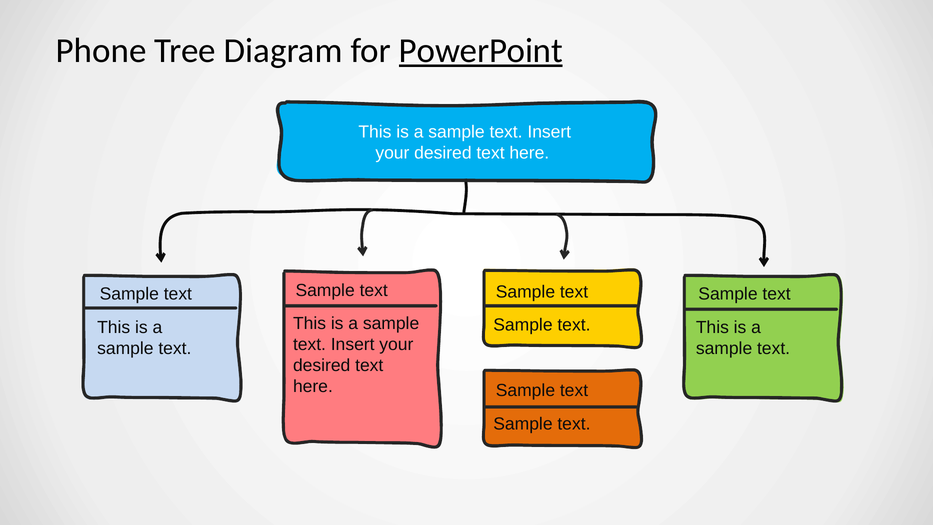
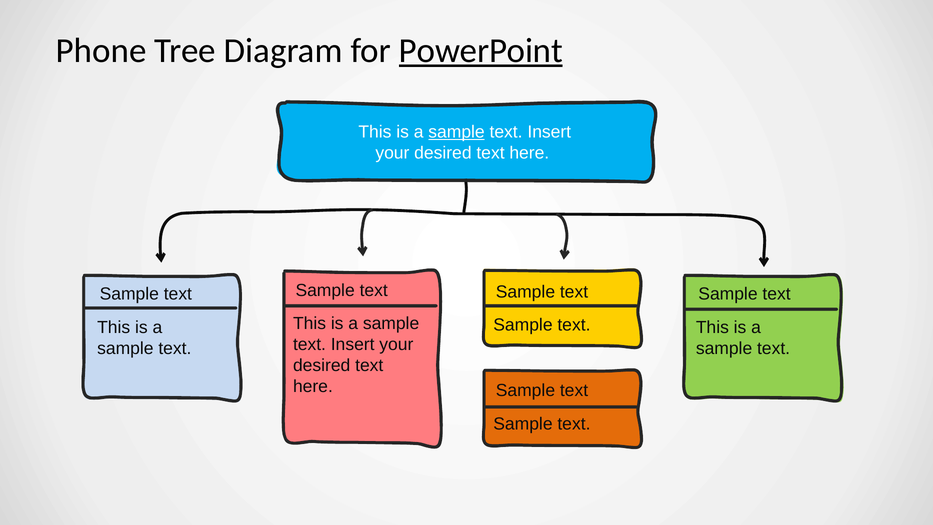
sample at (457, 132) underline: none -> present
